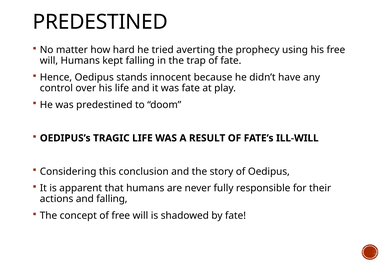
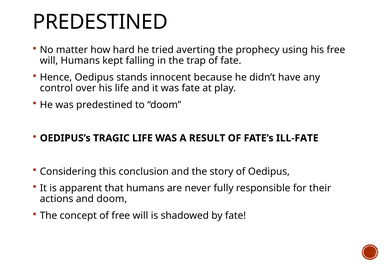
ILL-WILL: ILL-WILL -> ILL-FATE
and falling: falling -> doom
